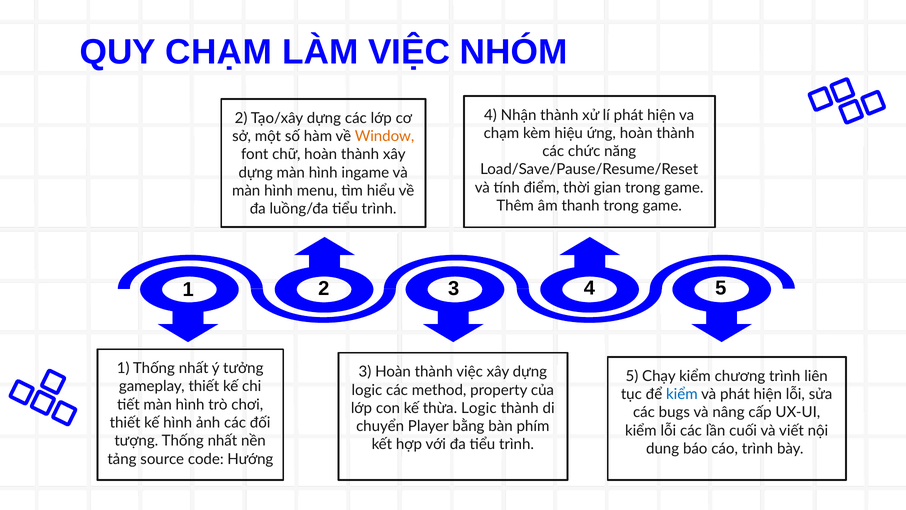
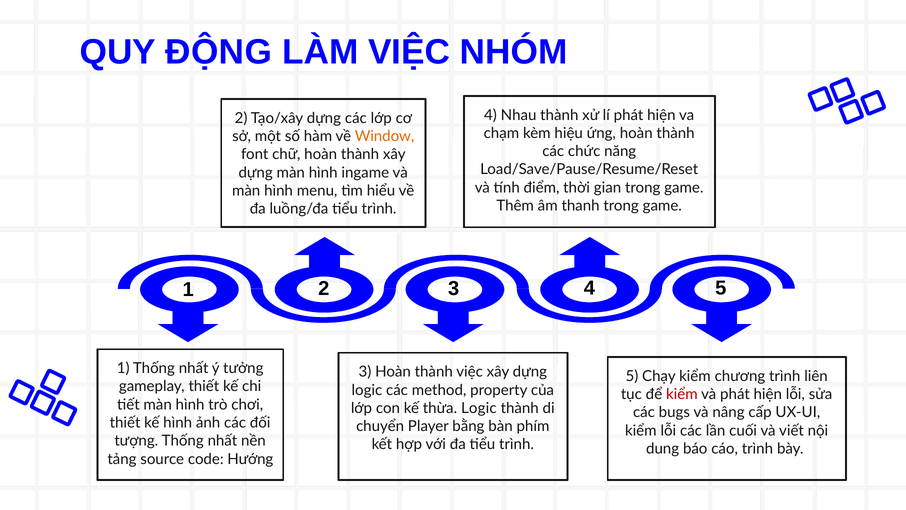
QUY CHẠM: CHẠM -> ĐỘNG
Nhận: Nhận -> Nhau
kiểm at (682, 394) colour: blue -> red
